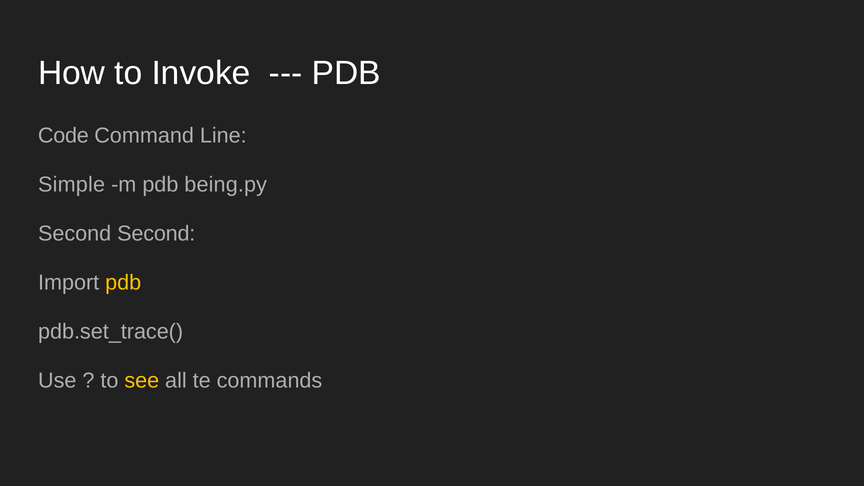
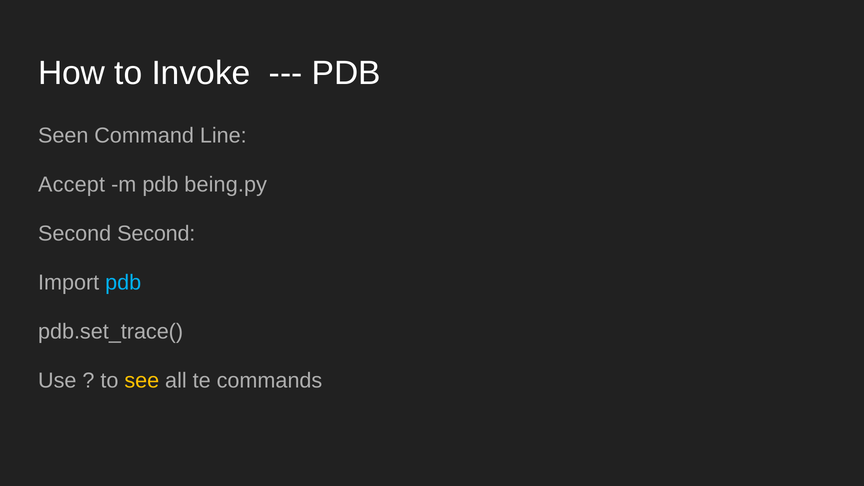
Code: Code -> Seen
Simple: Simple -> Accept
pdb at (123, 283) colour: yellow -> light blue
